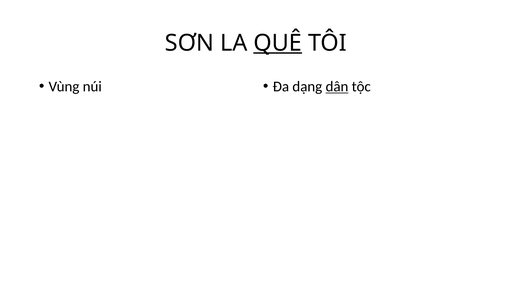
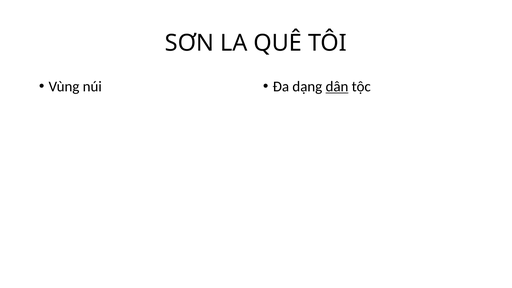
QUÊ underline: present -> none
